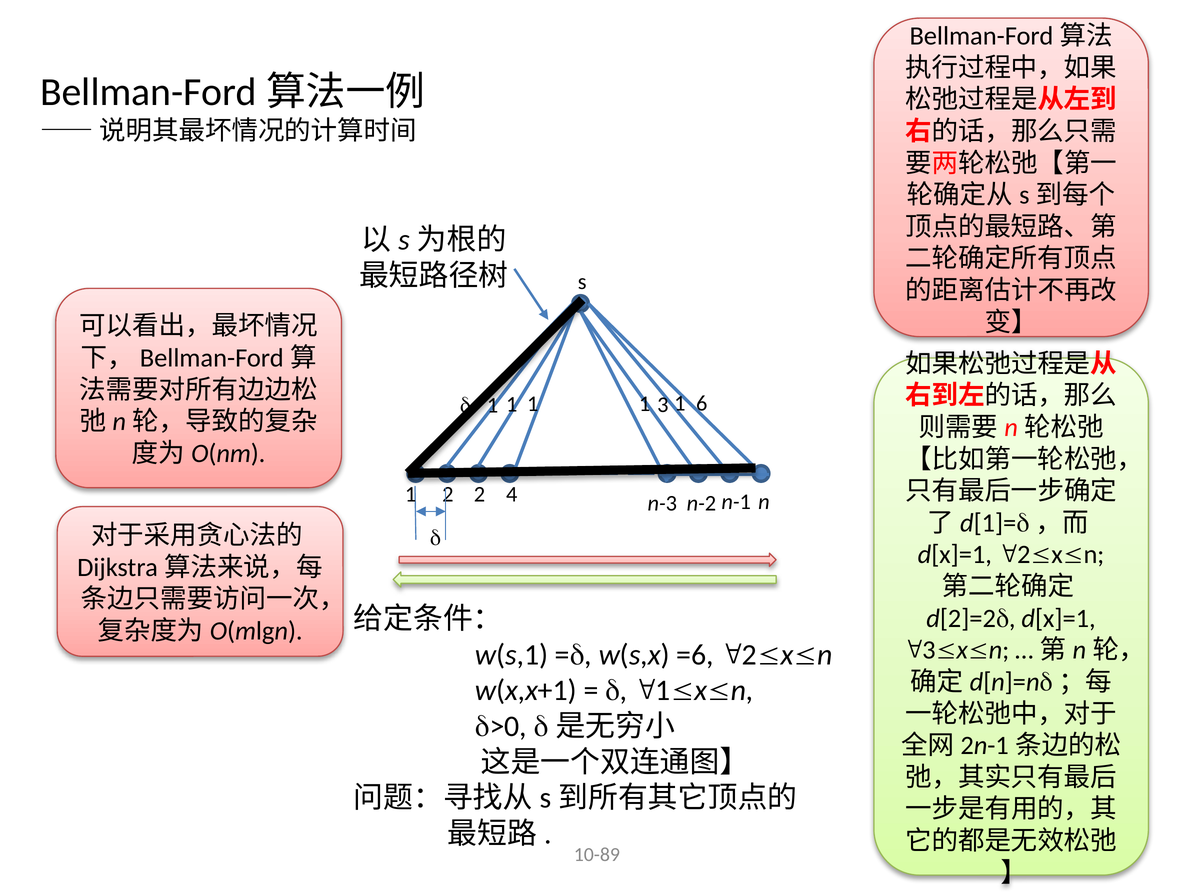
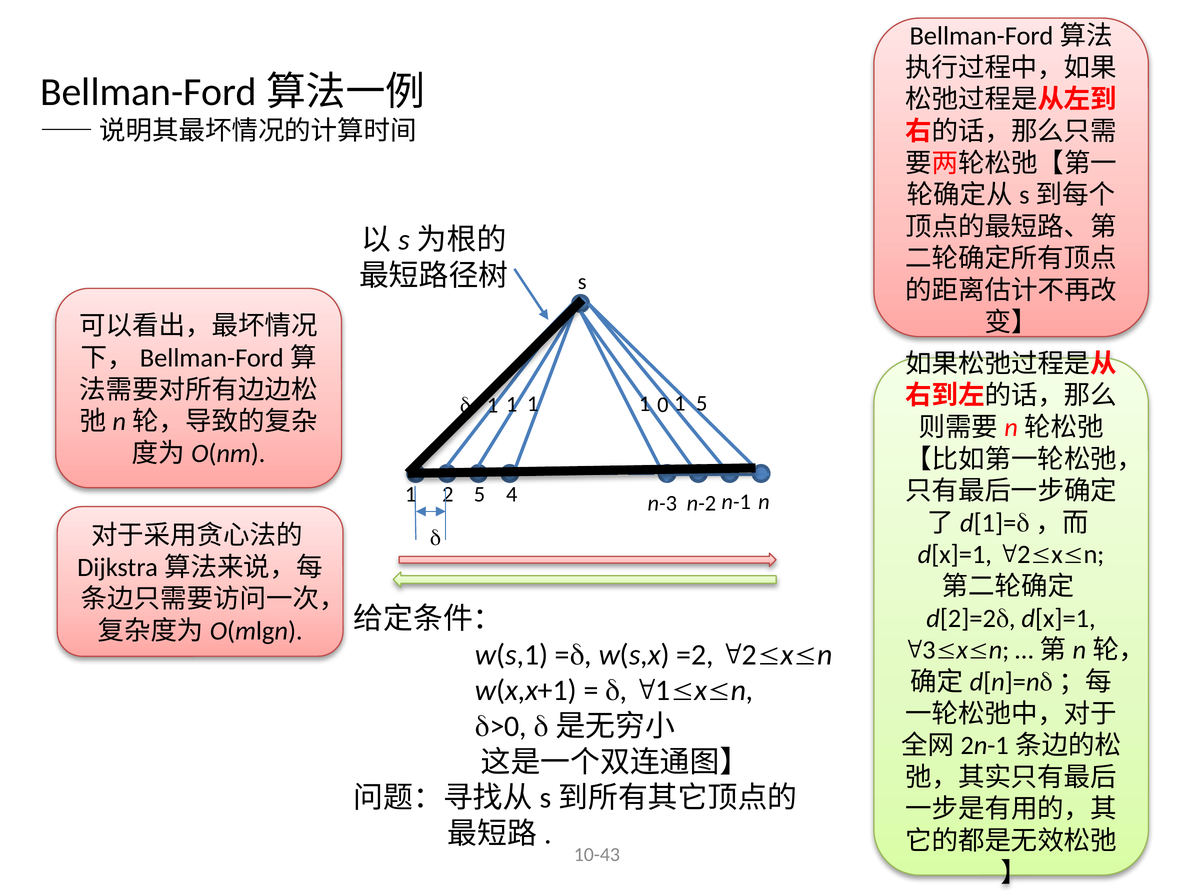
3: 3 -> 0
1 6: 6 -> 5
2 at (479, 495): 2 -> 5
=6: =6 -> =2
10-89: 10-89 -> 10-43
